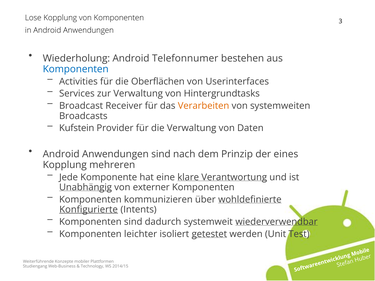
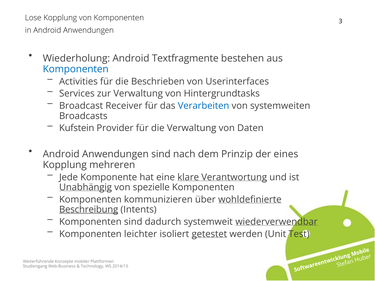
Telefonnumer: Telefonnumer -> Textfragmente
Oberflächen: Oberflächen -> Beschrieben
Verarbeiten colour: orange -> blue
externer: externer -> spezielle
Konfigurierte: Konfigurierte -> Beschreibung
